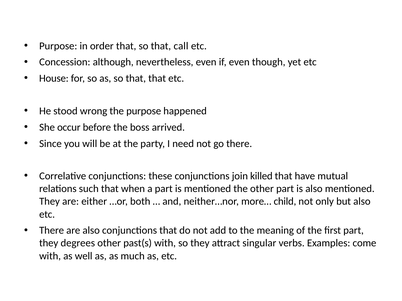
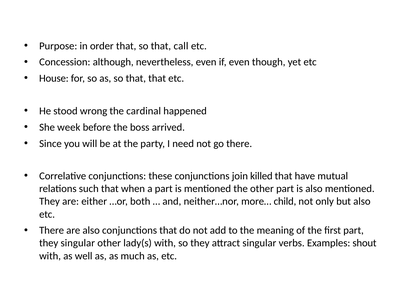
the purpose: purpose -> cardinal
occur: occur -> week
they degrees: degrees -> singular
past(s: past(s -> lady(s
come: come -> shout
